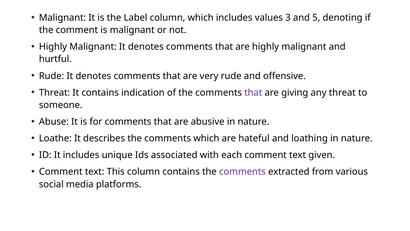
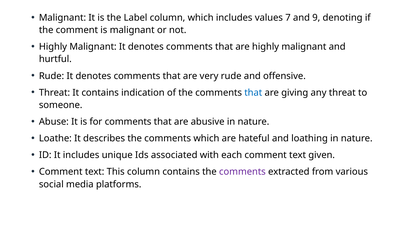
3: 3 -> 7
5: 5 -> 9
that at (253, 92) colour: purple -> blue
